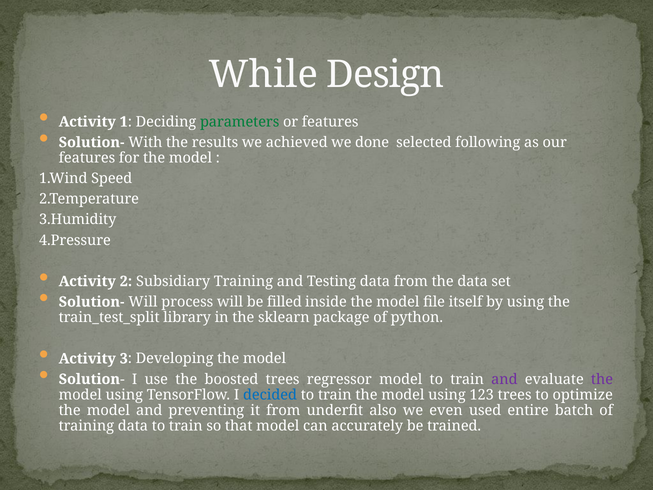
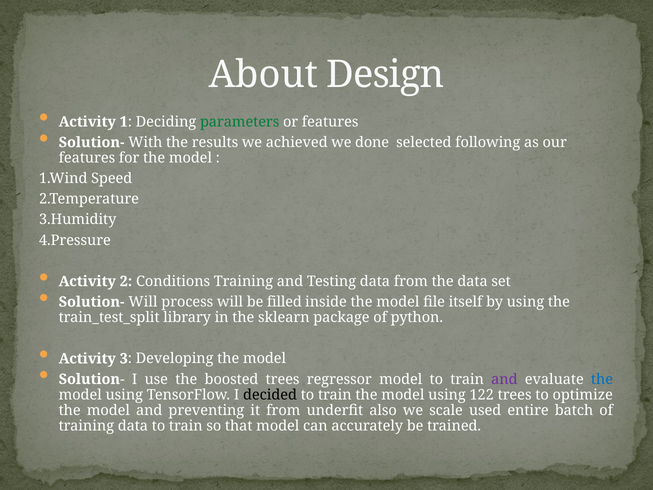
While: While -> About
Subsidiary: Subsidiary -> Conditions
the at (602, 379) colour: purple -> blue
decided colour: blue -> black
123: 123 -> 122
even: even -> scale
